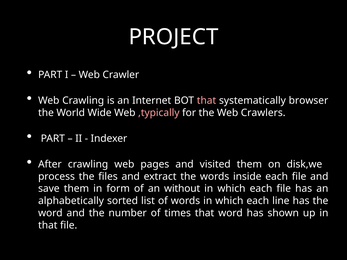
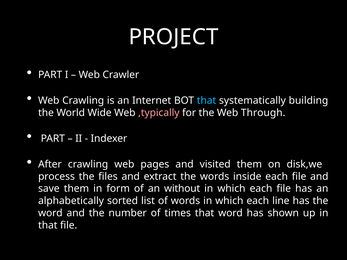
that at (207, 101) colour: pink -> light blue
browser: browser -> building
Crawlers: Crawlers -> Through
